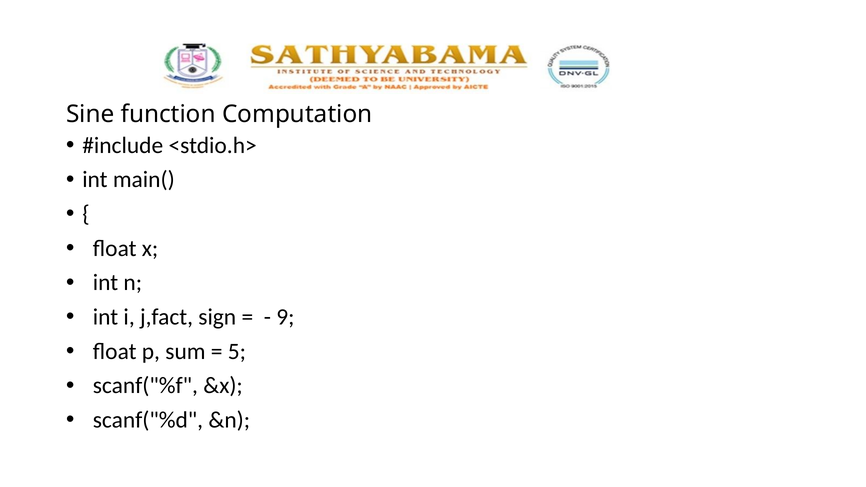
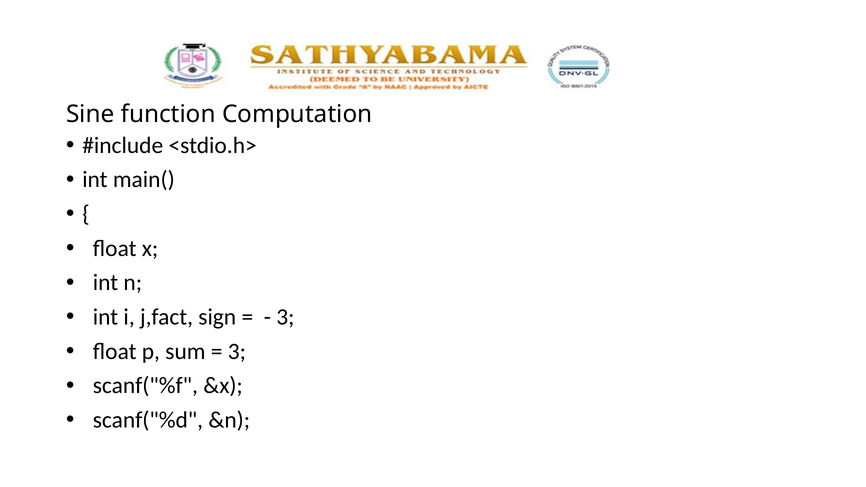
9 at (285, 317): 9 -> 3
5 at (237, 351): 5 -> 3
